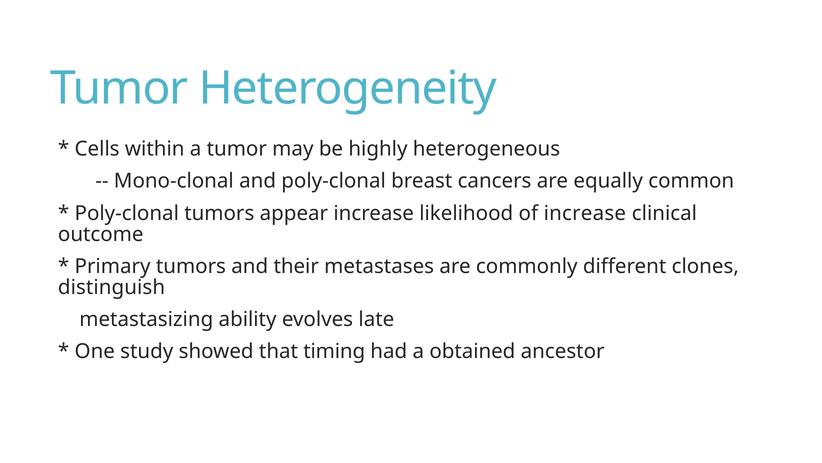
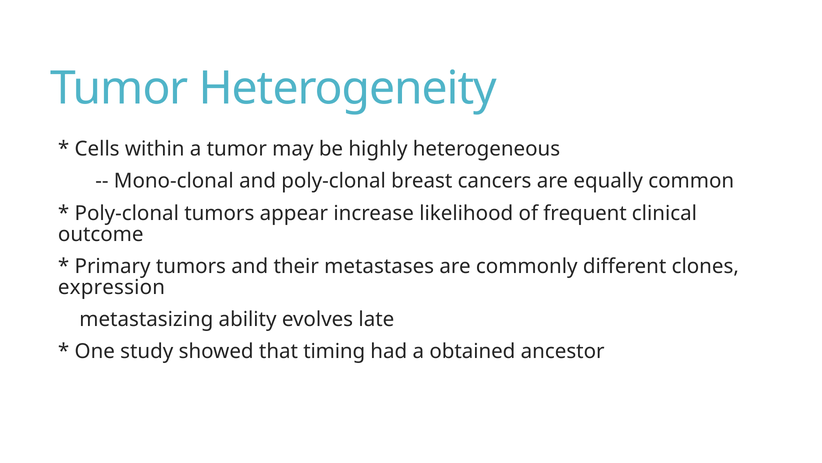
of increase: increase -> frequent
distinguish: distinguish -> expression
